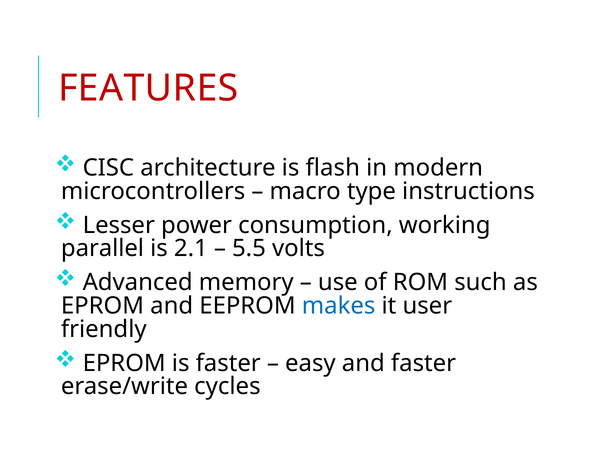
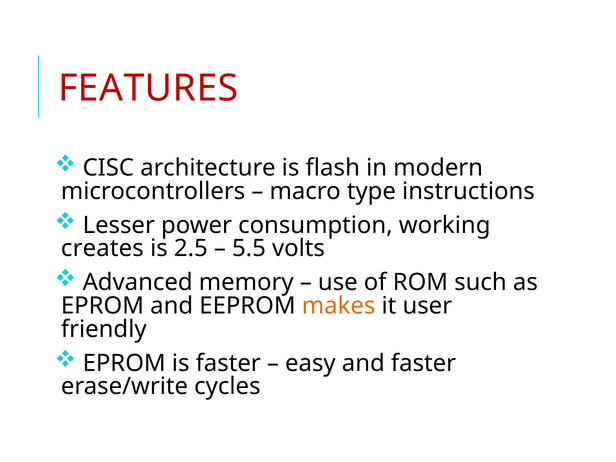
parallel: parallel -> creates
2.1: 2.1 -> 2.5
makes colour: blue -> orange
